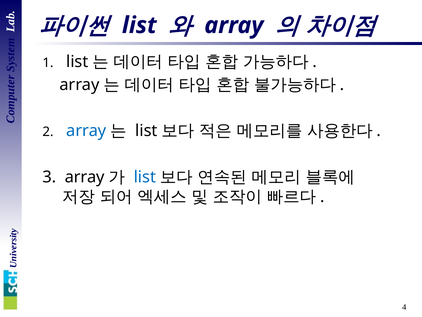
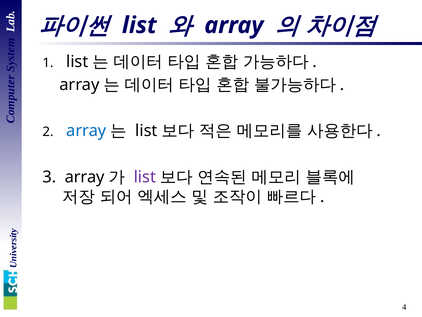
list at (145, 177) colour: blue -> purple
